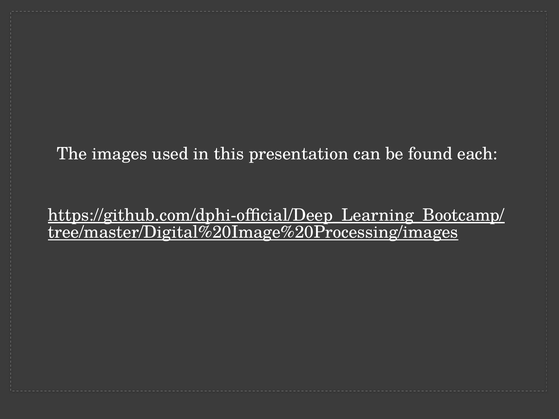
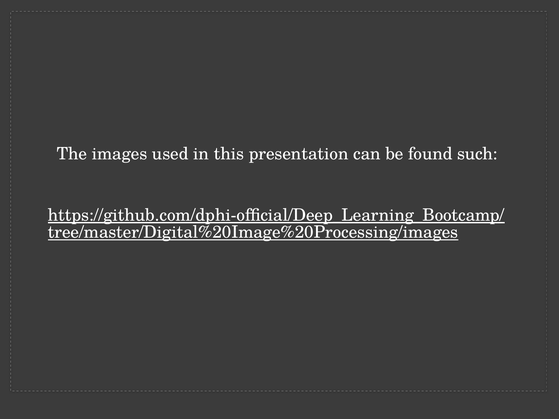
each: each -> such
